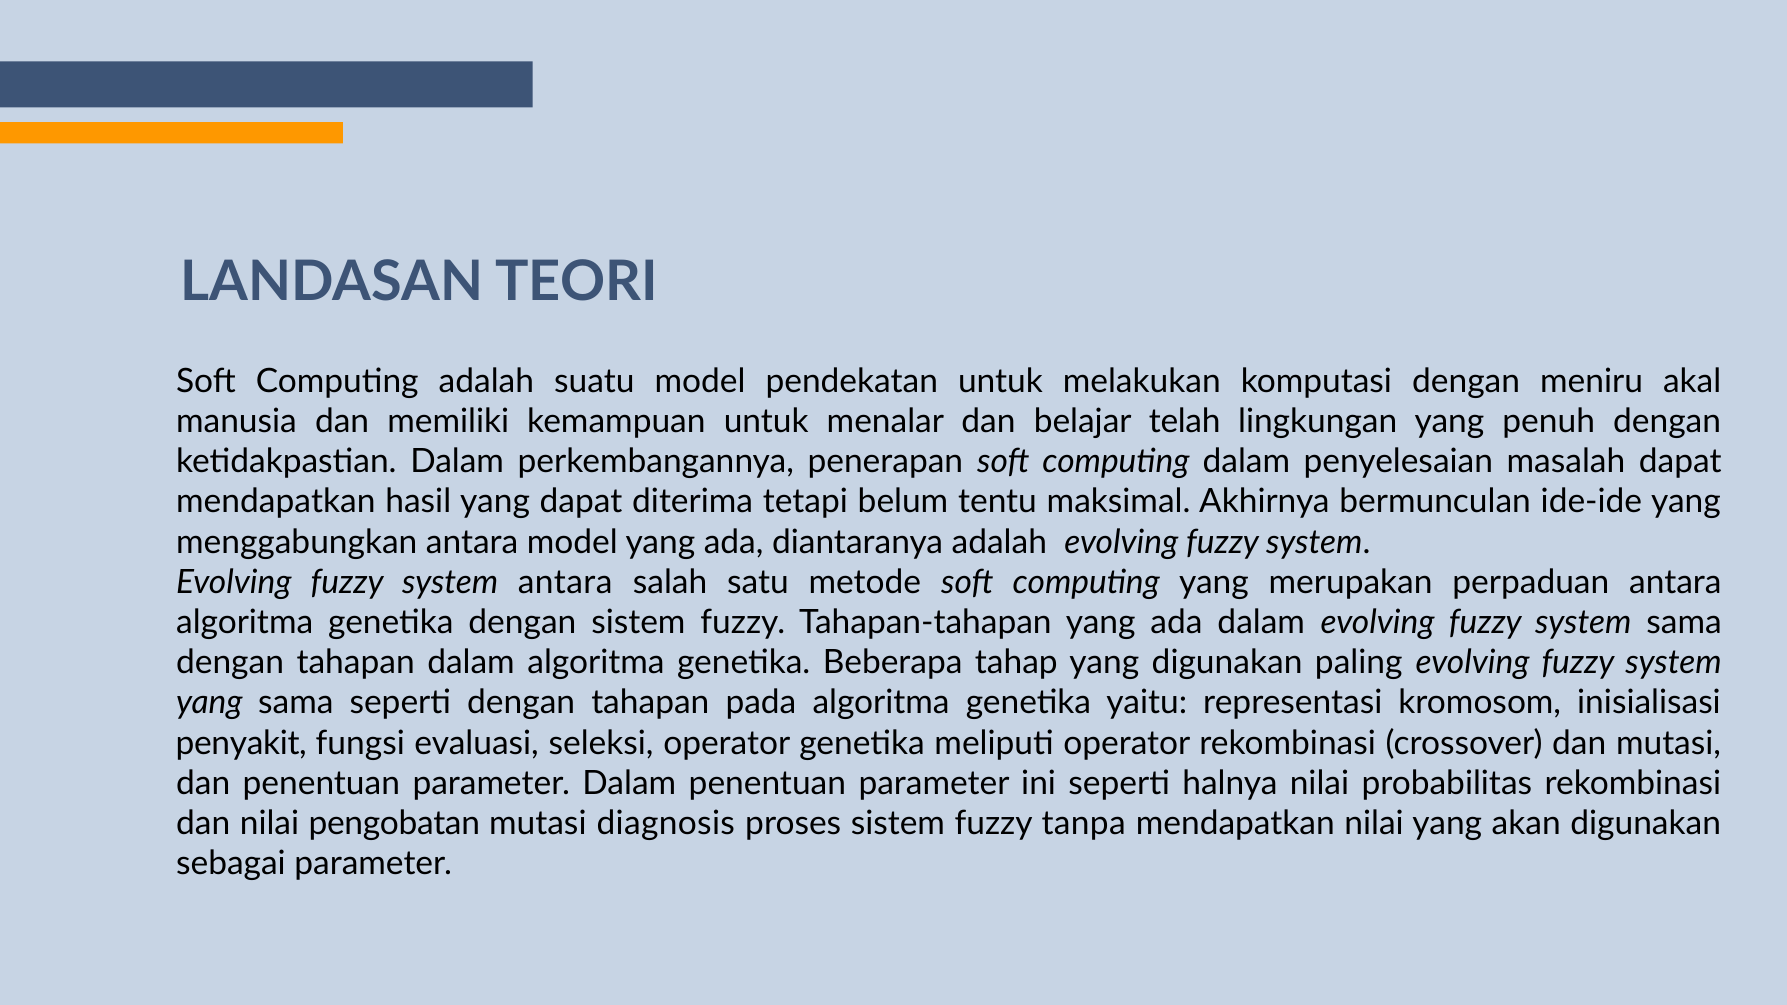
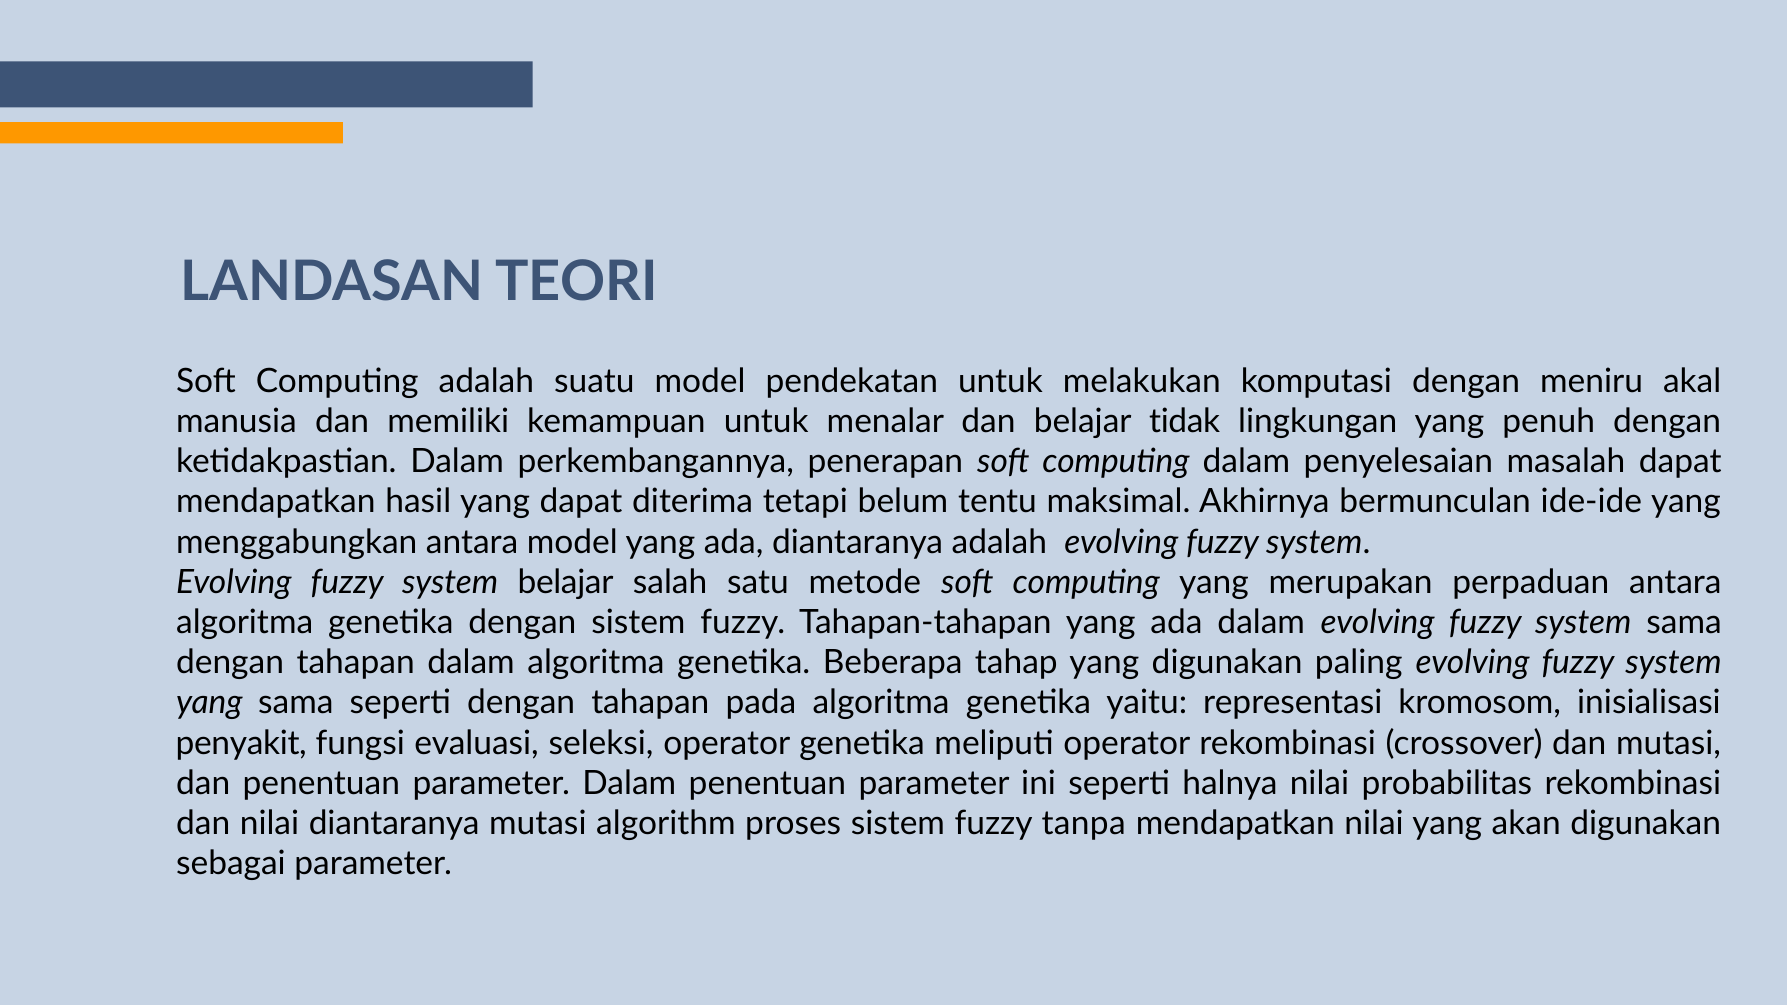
telah: telah -> tidak
system antara: antara -> belajar
nilai pengobatan: pengobatan -> diantaranya
diagnosis: diagnosis -> algorithm
